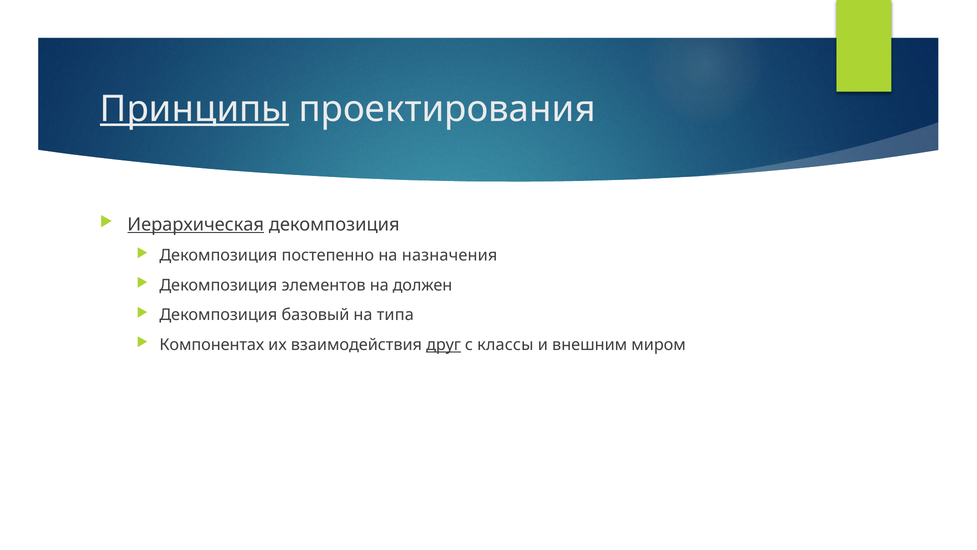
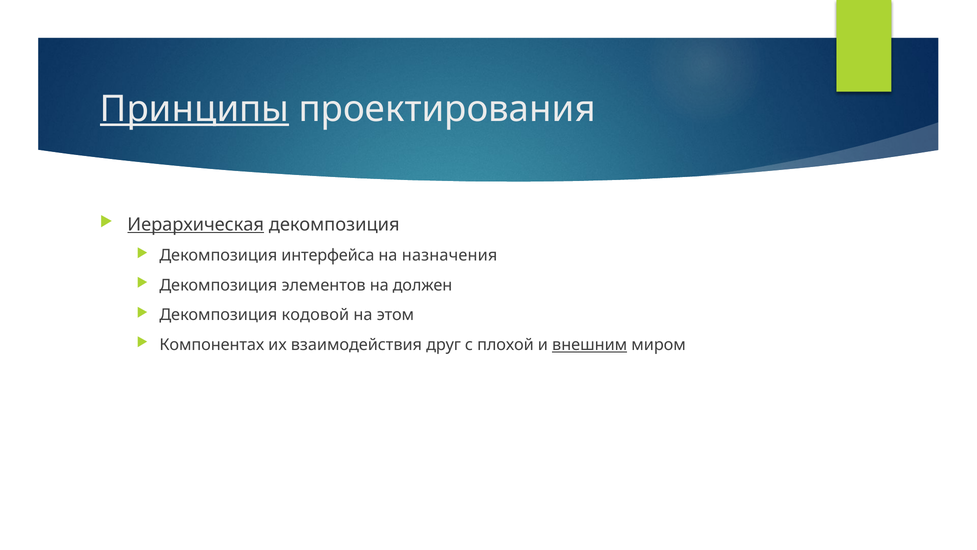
постепенно: постепенно -> интерфейса
базовый: базовый -> кодовой
типа: типа -> этом
друг underline: present -> none
классы: классы -> плохой
внешним underline: none -> present
